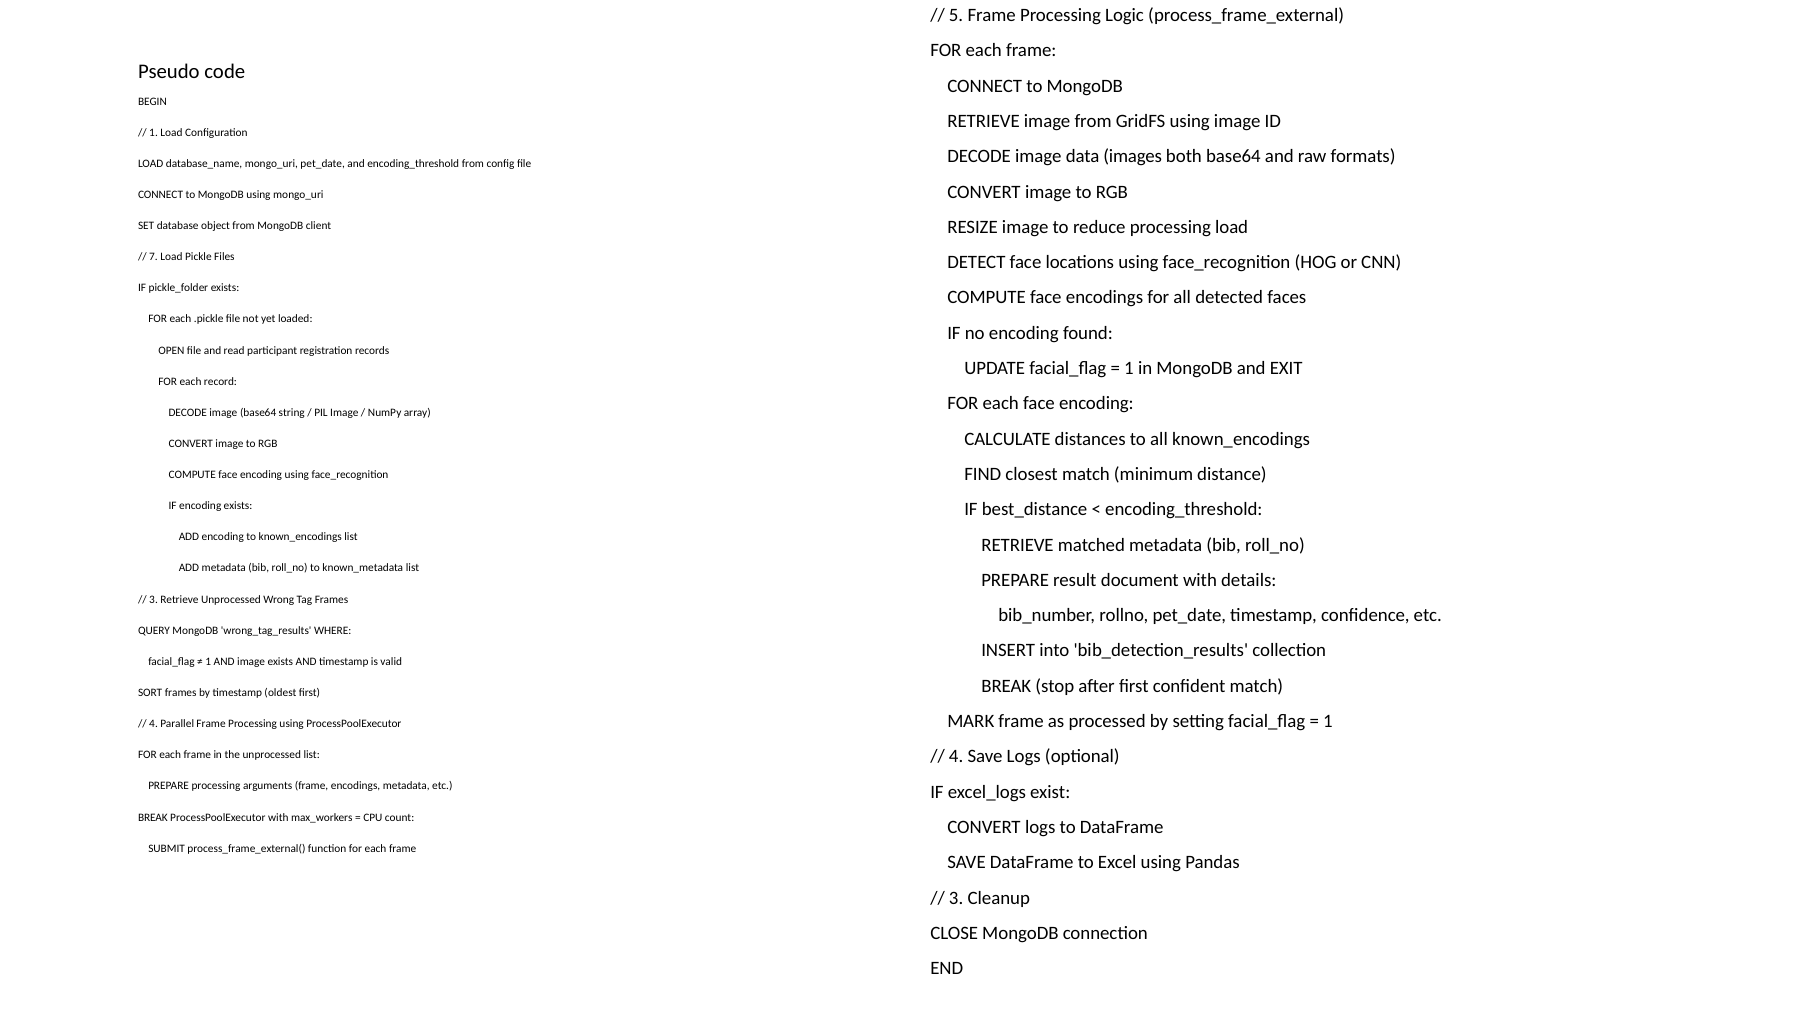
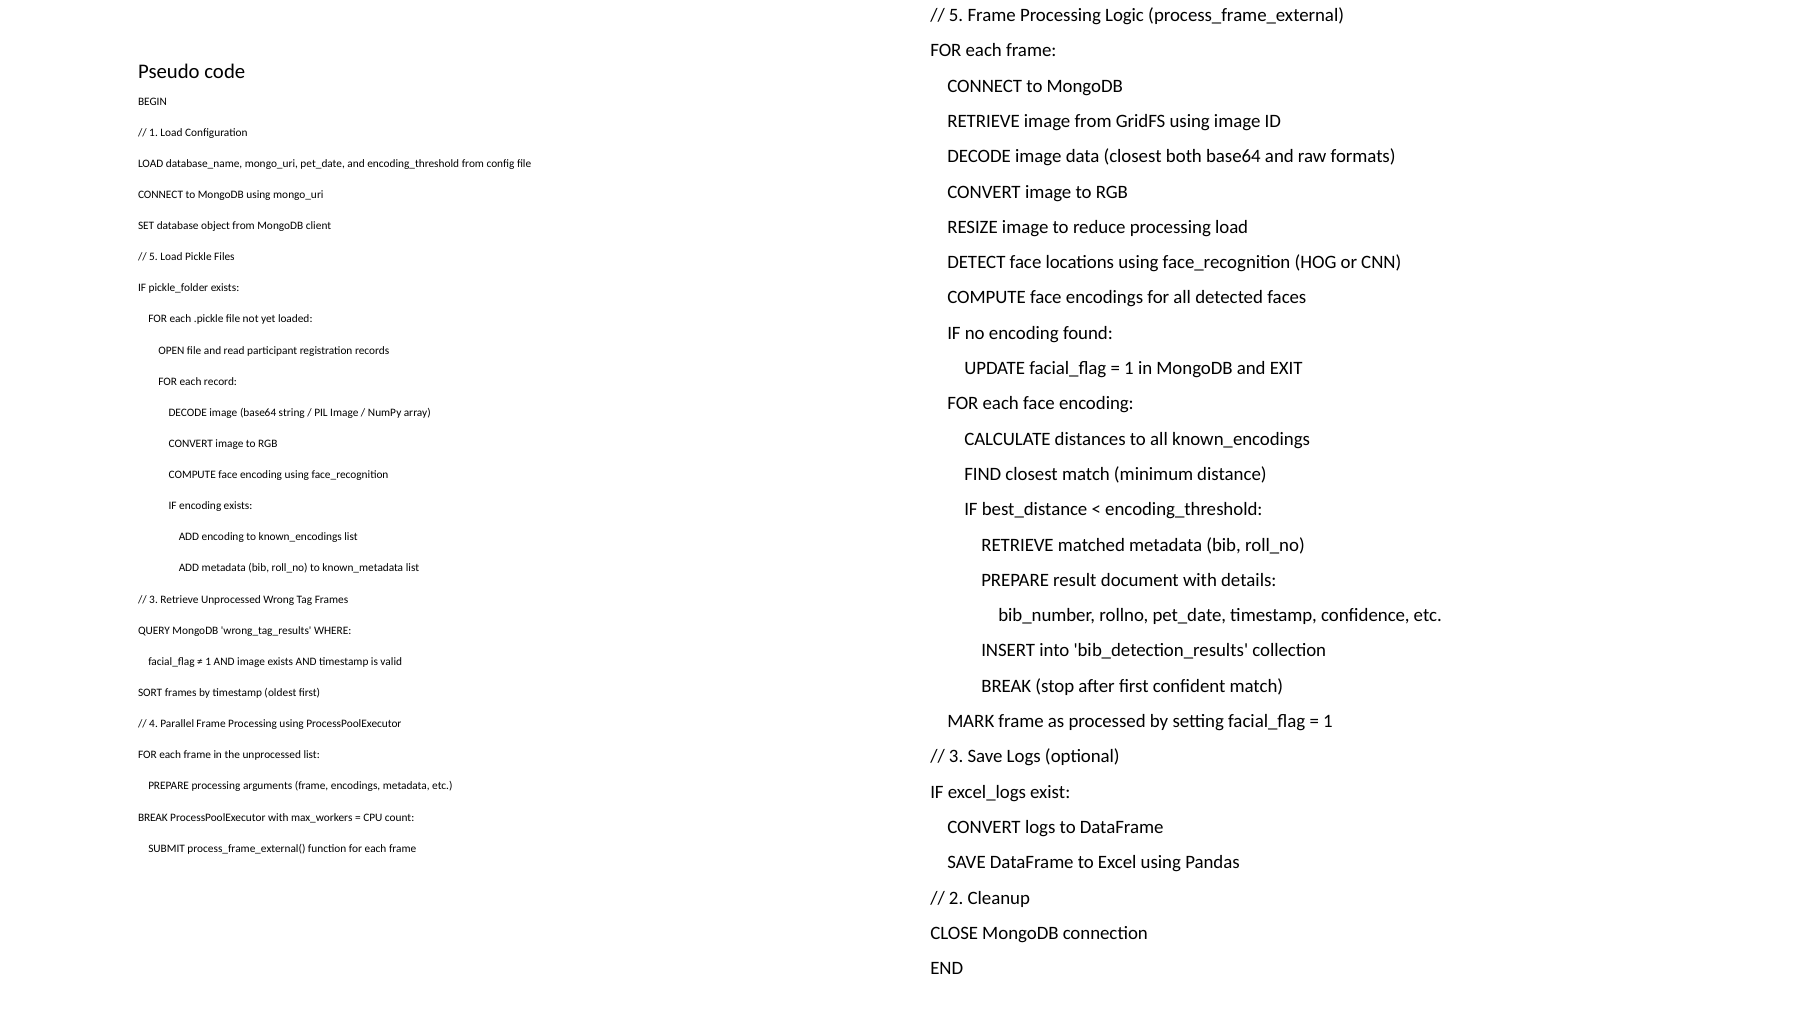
data images: images -> closest
7 at (154, 257): 7 -> 5
4 at (956, 756): 4 -> 3
3 at (956, 898): 3 -> 2
